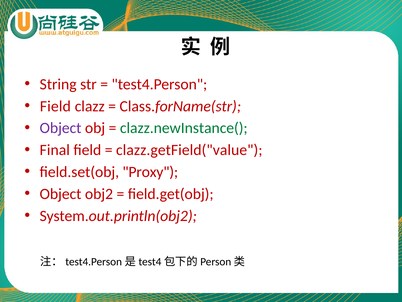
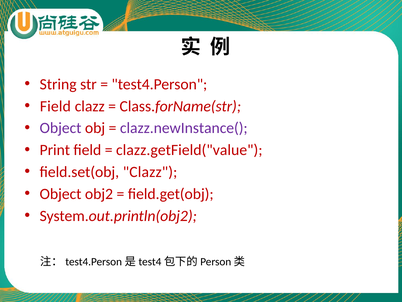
clazz.newInstance( colour: green -> purple
Final: Final -> Print
field.set(obj Proxy: Proxy -> Clazz
